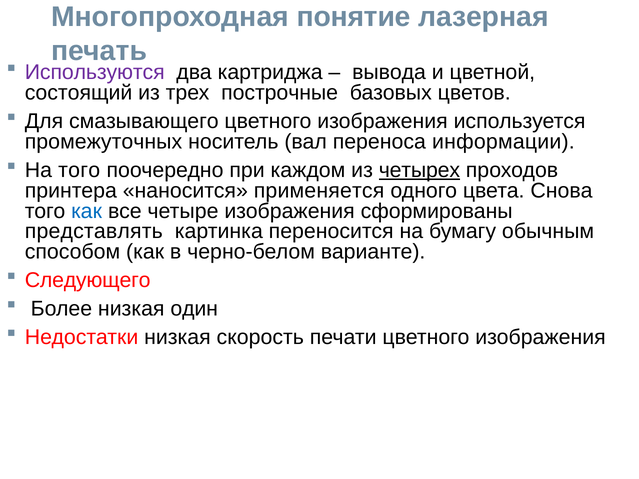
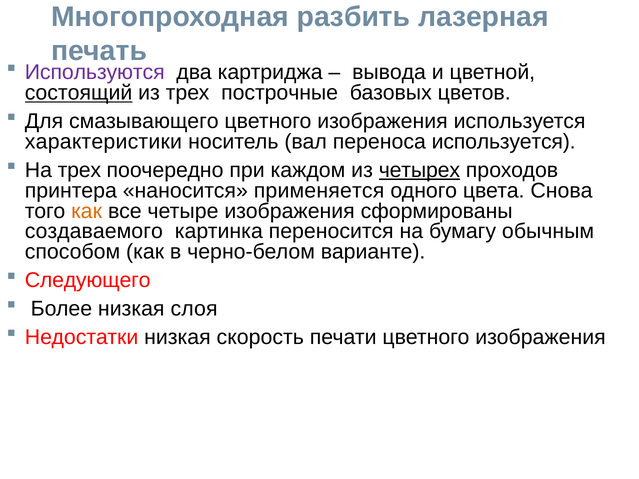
понятие: понятие -> разбить
состоящий underline: none -> present
промежуточных: промежуточных -> характеристики
переноса информации: информации -> используется
На того: того -> трех
как at (87, 211) colour: blue -> orange
представлять: представлять -> создаваемого
один: один -> слоя
